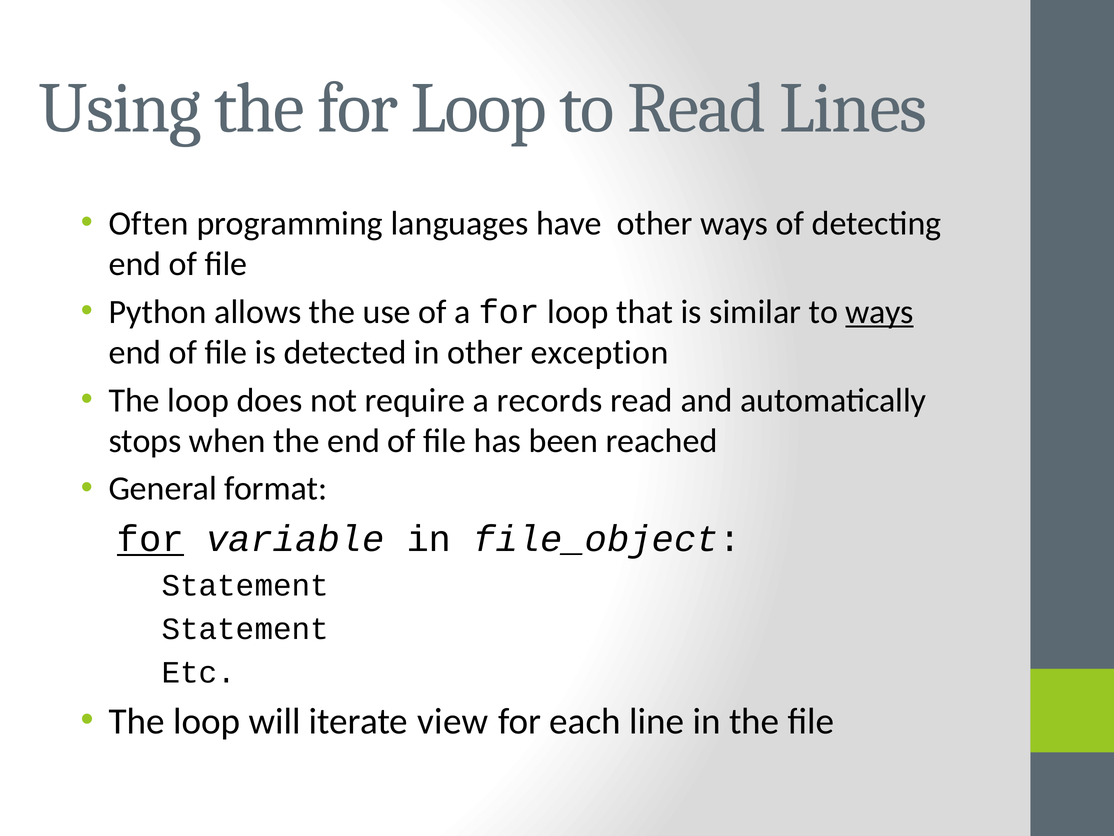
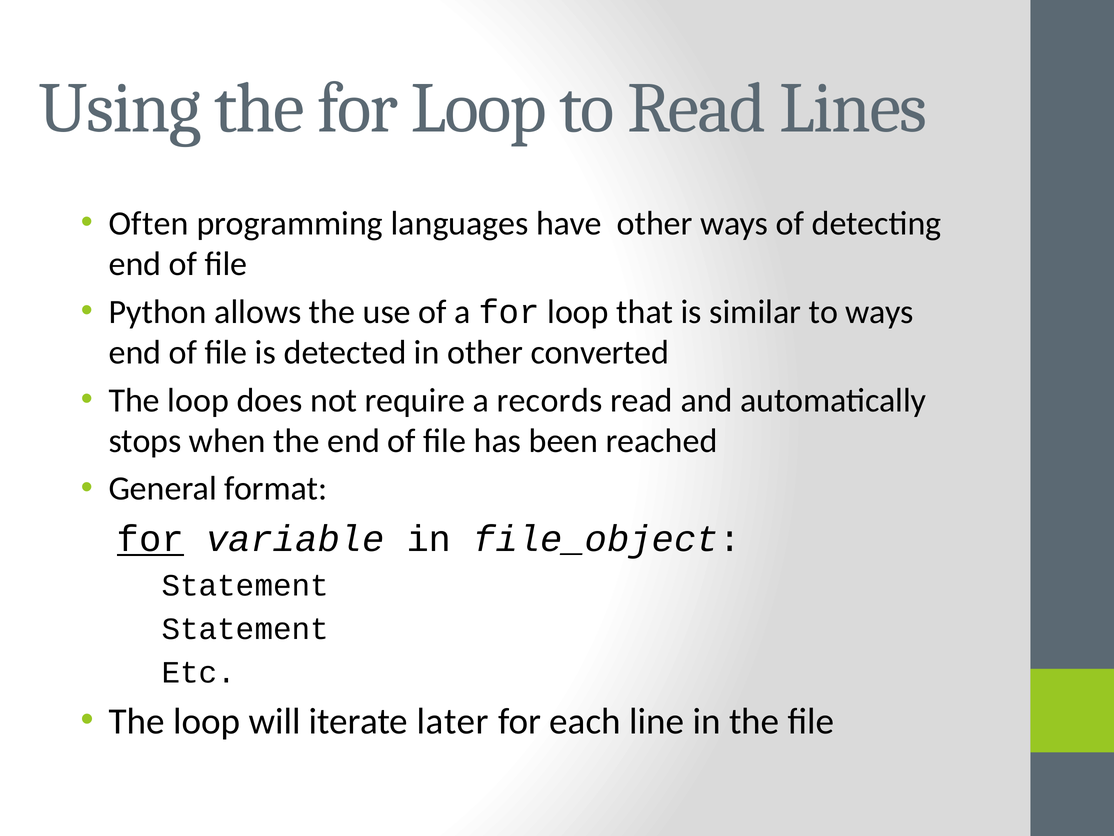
ways at (880, 312) underline: present -> none
exception: exception -> converted
view: view -> later
